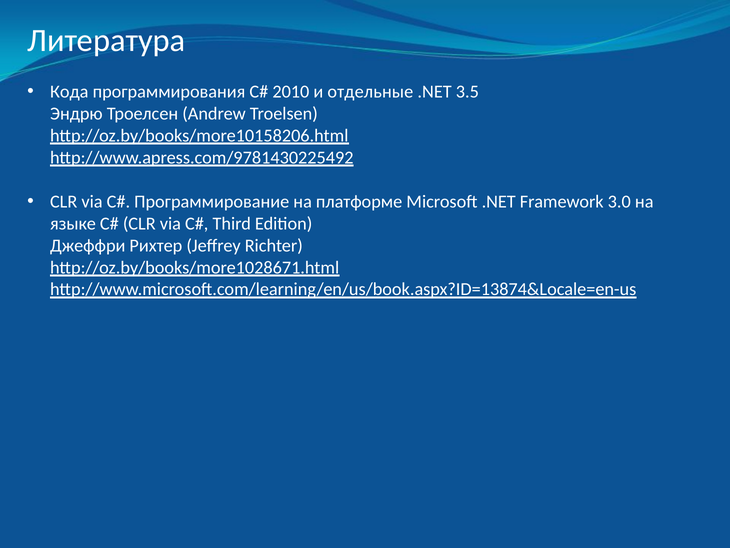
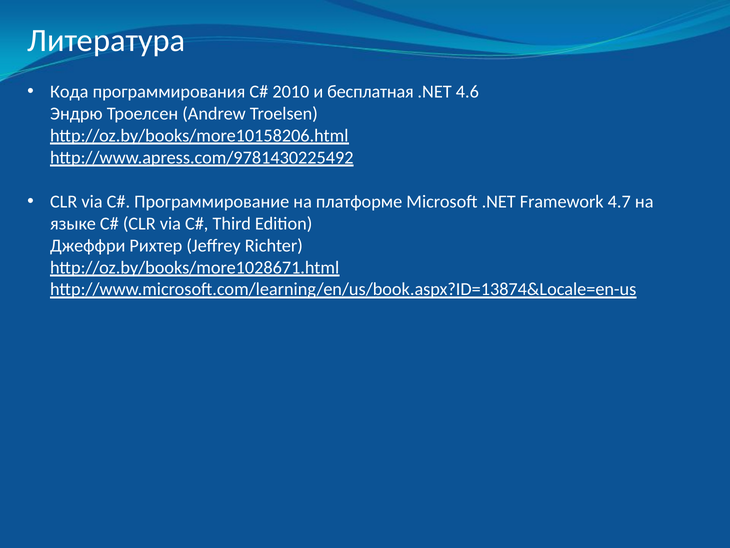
отдельные: отдельные -> бесплатная
3.5: 3.5 -> 4.6
3.0: 3.0 -> 4.7
